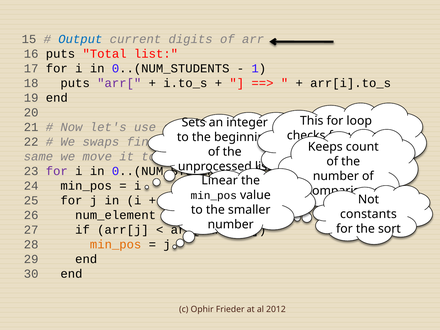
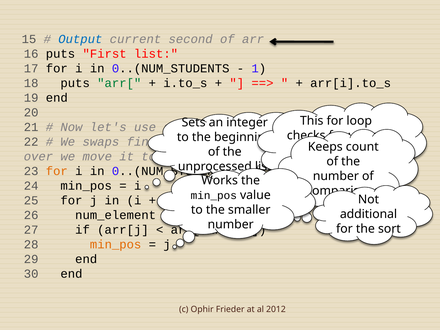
digits: digits -> second
Total: Total -> First
arr[ colour: purple -> green
same: same -> over
for at (57, 171) colour: purple -> orange
Linear: Linear -> Works
constants: constants -> additional
